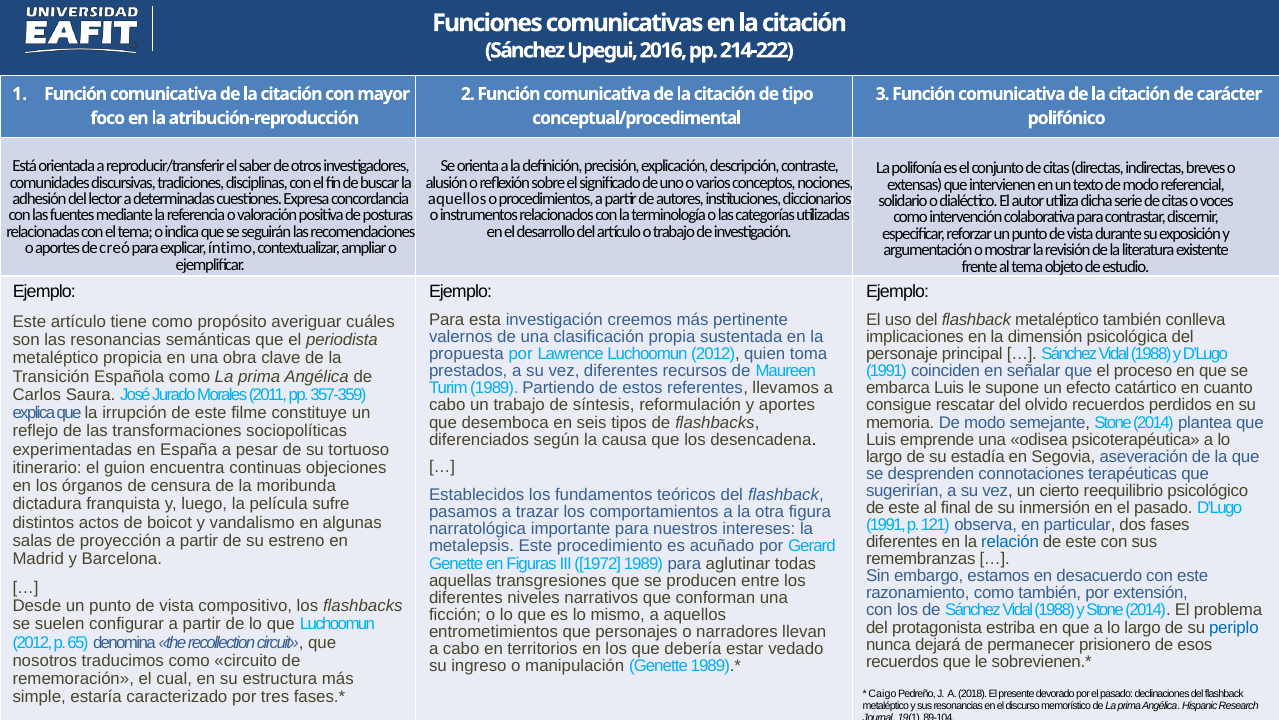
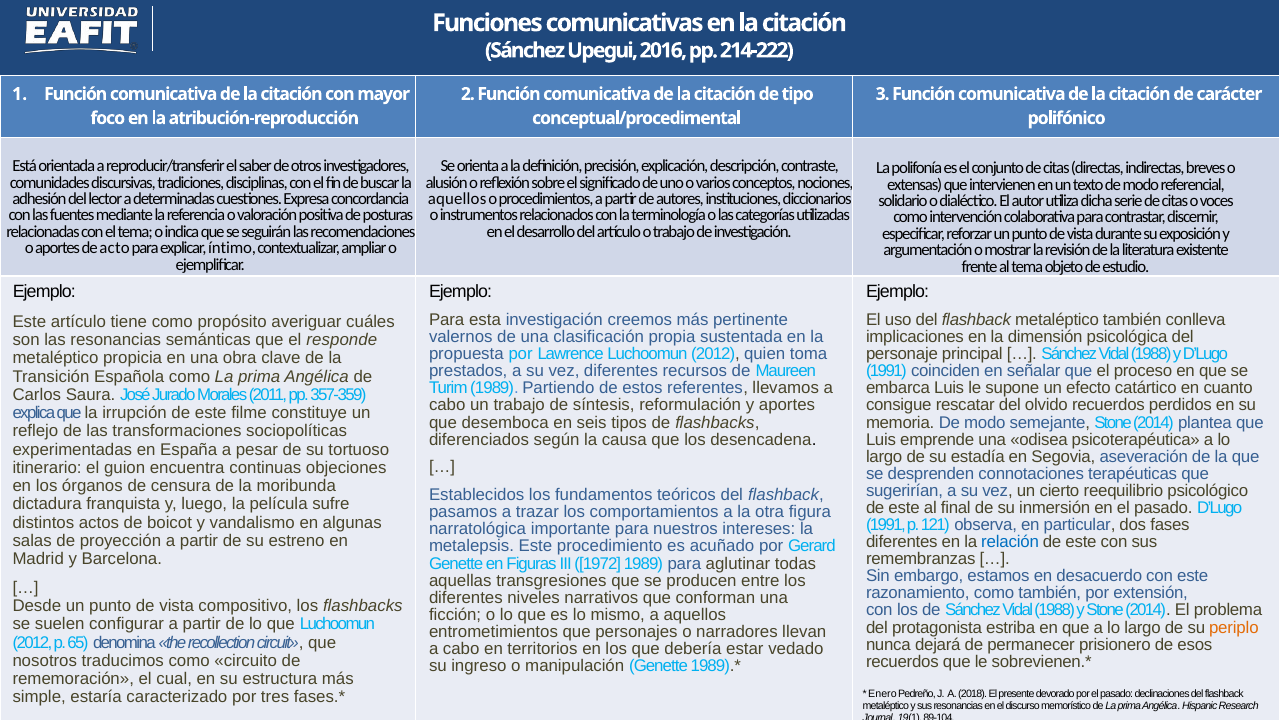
creó: creó -> acto
periodista: periodista -> responde
periplo colour: blue -> orange
Caigo: Caigo -> Enero
